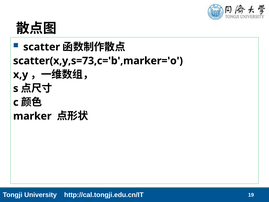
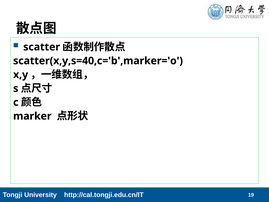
scatter(x,y,s=73,c='b',marker='o: scatter(x,y,s=73,c='b',marker='o -> scatter(x,y,s=40,c='b',marker='o
